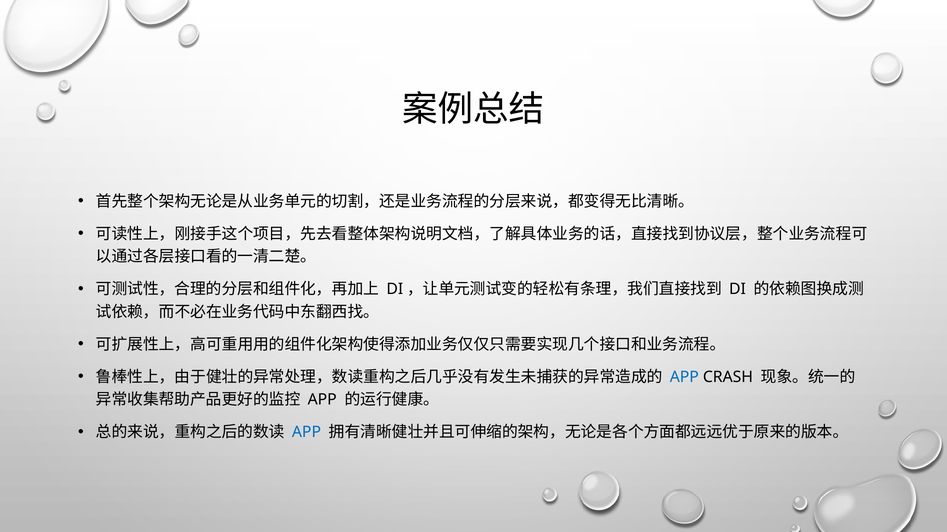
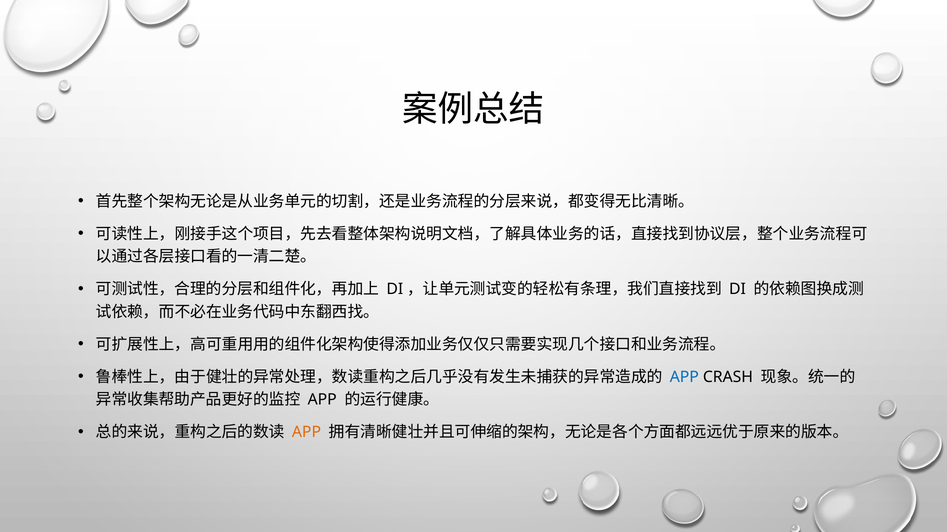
APP at (307, 433) colour: blue -> orange
